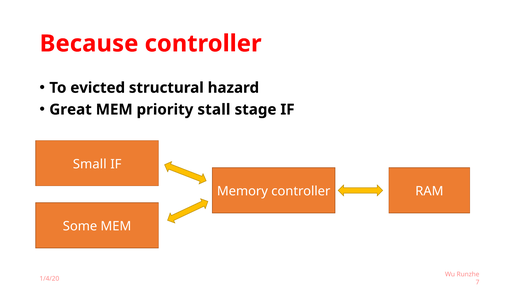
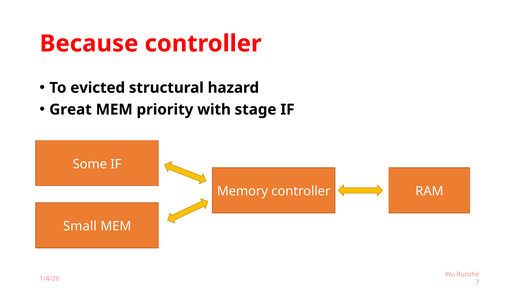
stall: stall -> with
Small: Small -> Some
Some: Some -> Small
